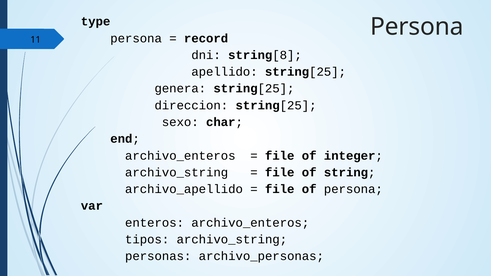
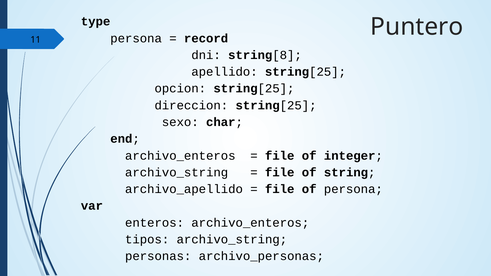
Persona at (417, 27): Persona -> Puntero
genera: genera -> opcion
